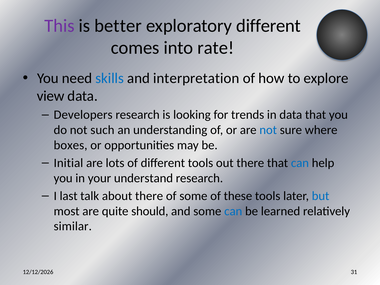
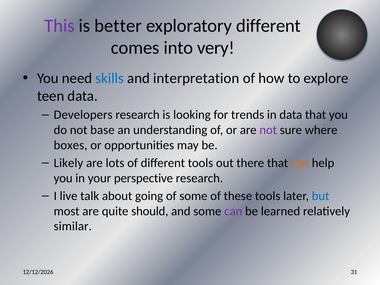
rate: rate -> very
view: view -> teen
such: such -> base
not at (268, 130) colour: blue -> purple
Initial: Initial -> Likely
can at (300, 163) colour: blue -> orange
understand: understand -> perspective
last: last -> live
about there: there -> going
can at (233, 211) colour: blue -> purple
